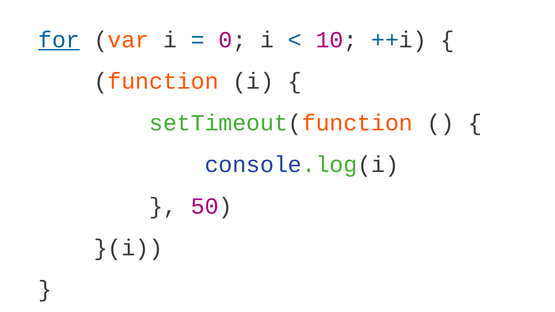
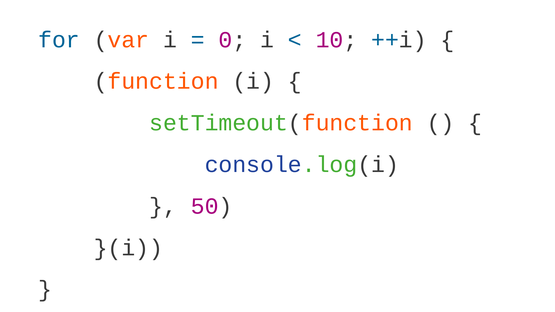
for underline: present -> none
